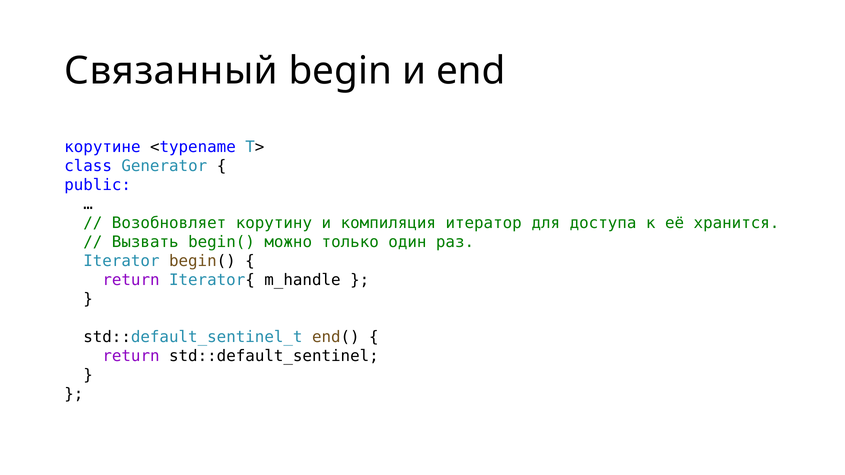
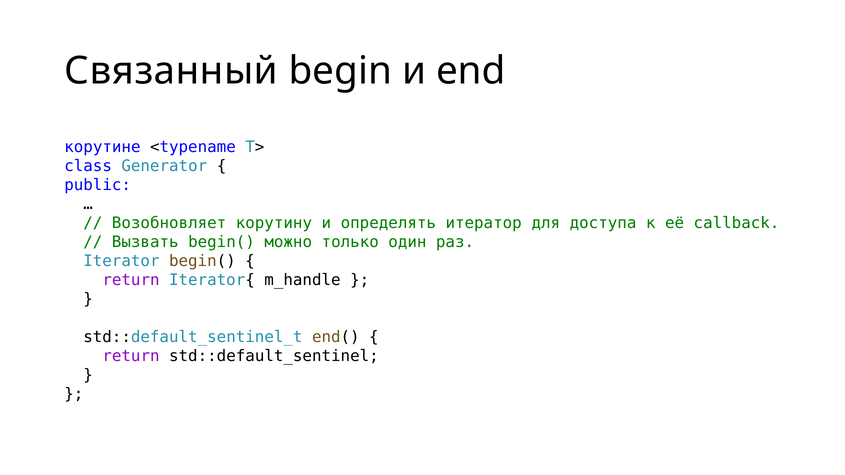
компиляция: компиляция -> определять
хранится: хранится -> callback
